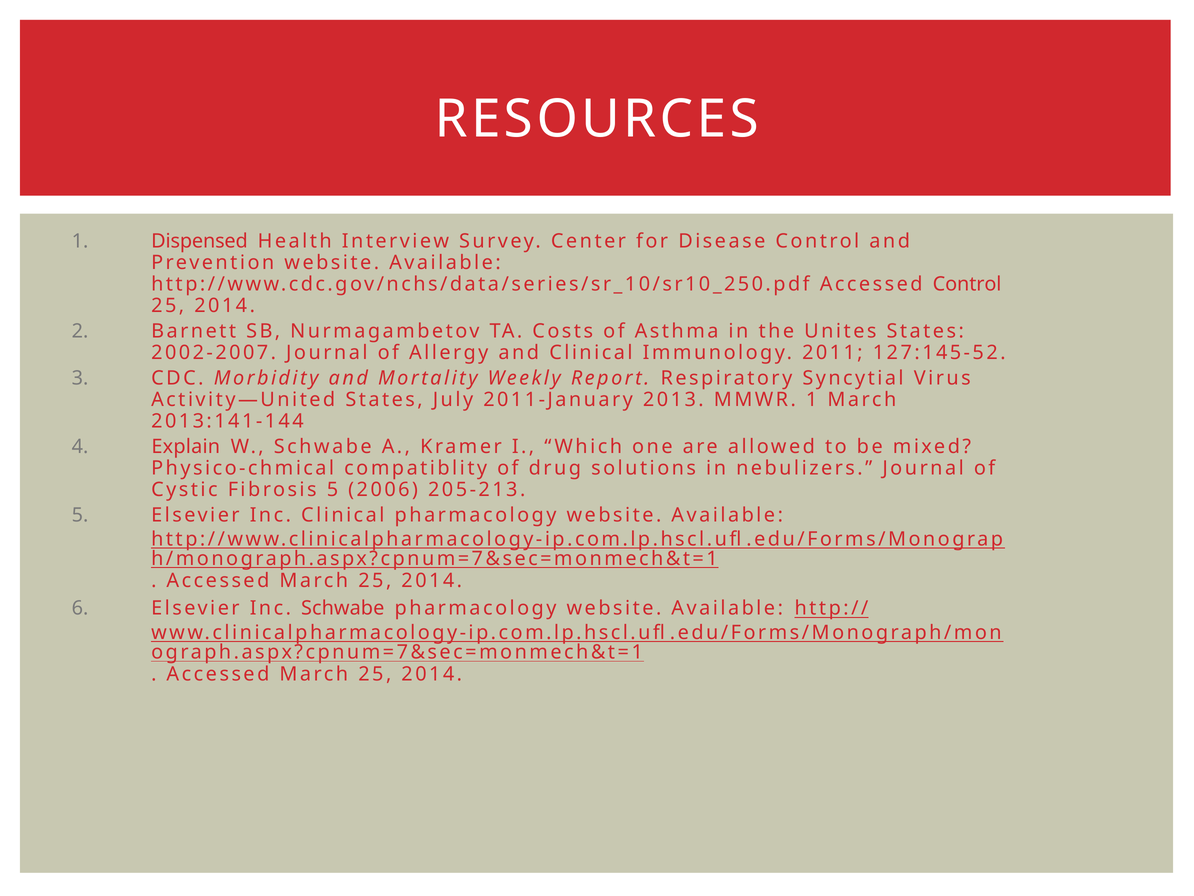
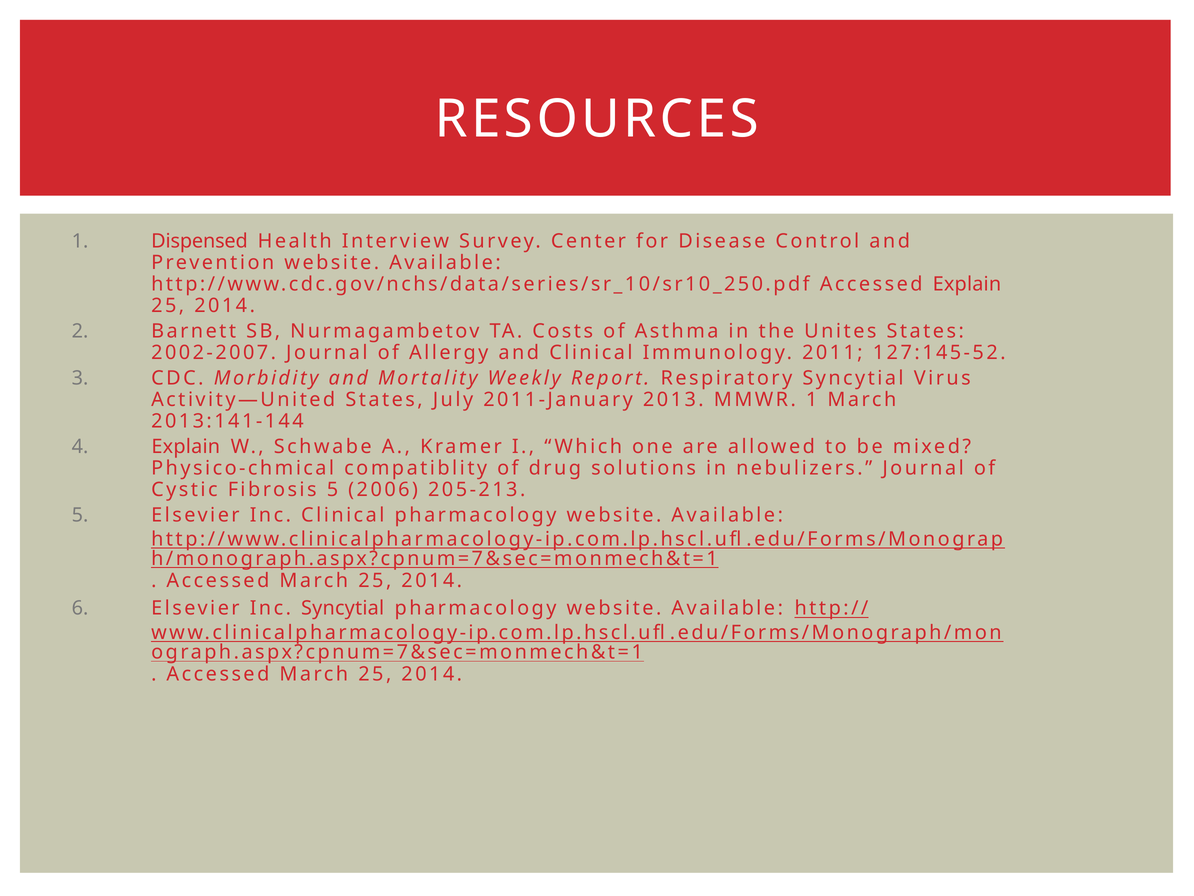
Accessed Control: Control -> Explain
Inc Schwabe: Schwabe -> Syncytial
